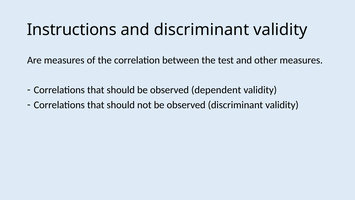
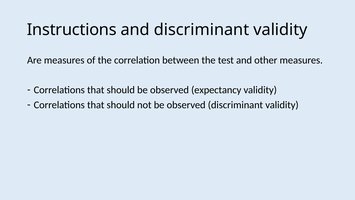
dependent: dependent -> expectancy
